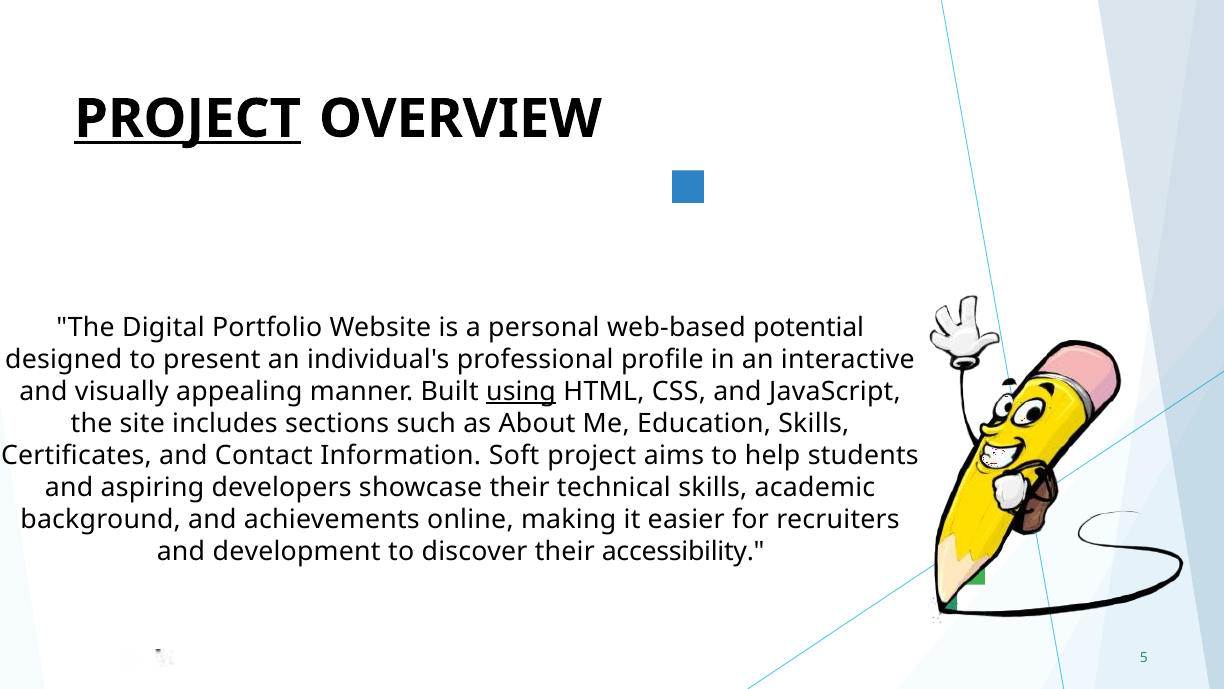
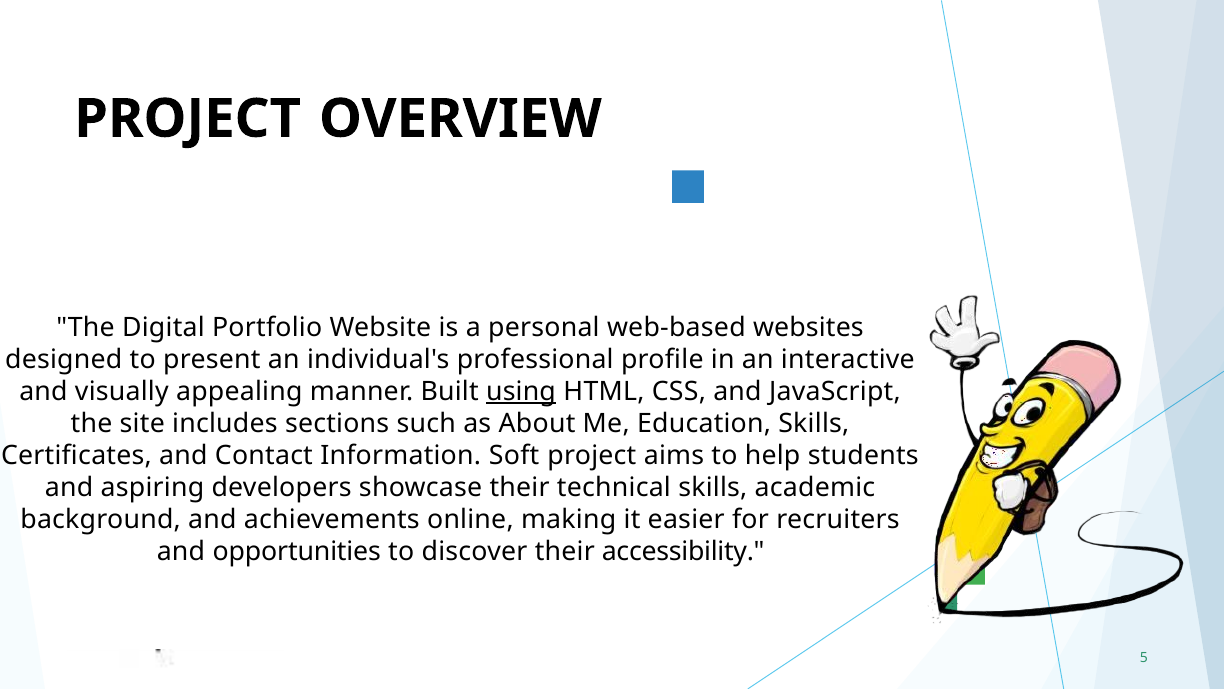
PROJECT at (188, 119) underline: present -> none
potential: potential -> websites
development: development -> opportunities
